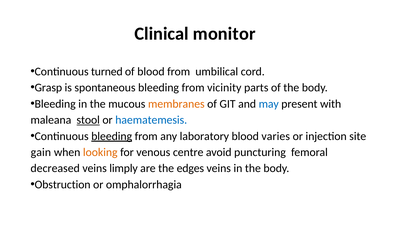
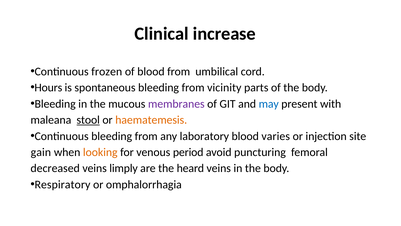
monitor: monitor -> increase
turned: turned -> frozen
Grasp: Grasp -> Hours
membranes colour: orange -> purple
haematemesis colour: blue -> orange
bleeding at (112, 136) underline: present -> none
centre: centre -> period
edges: edges -> heard
Obstruction: Obstruction -> Respiratory
